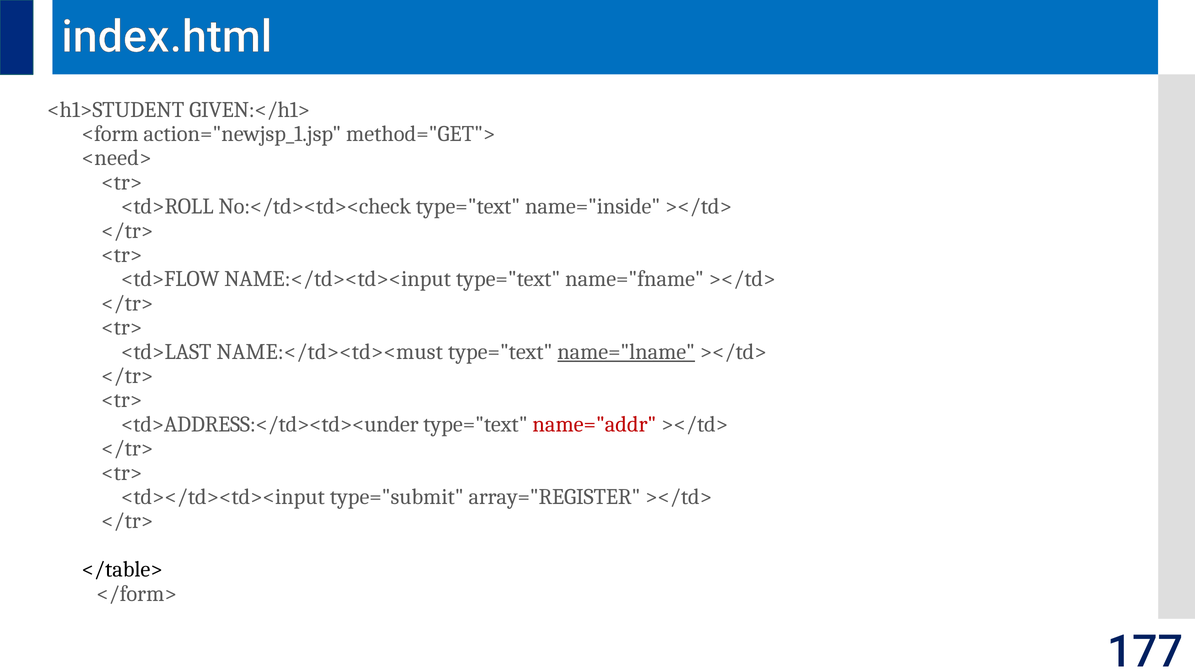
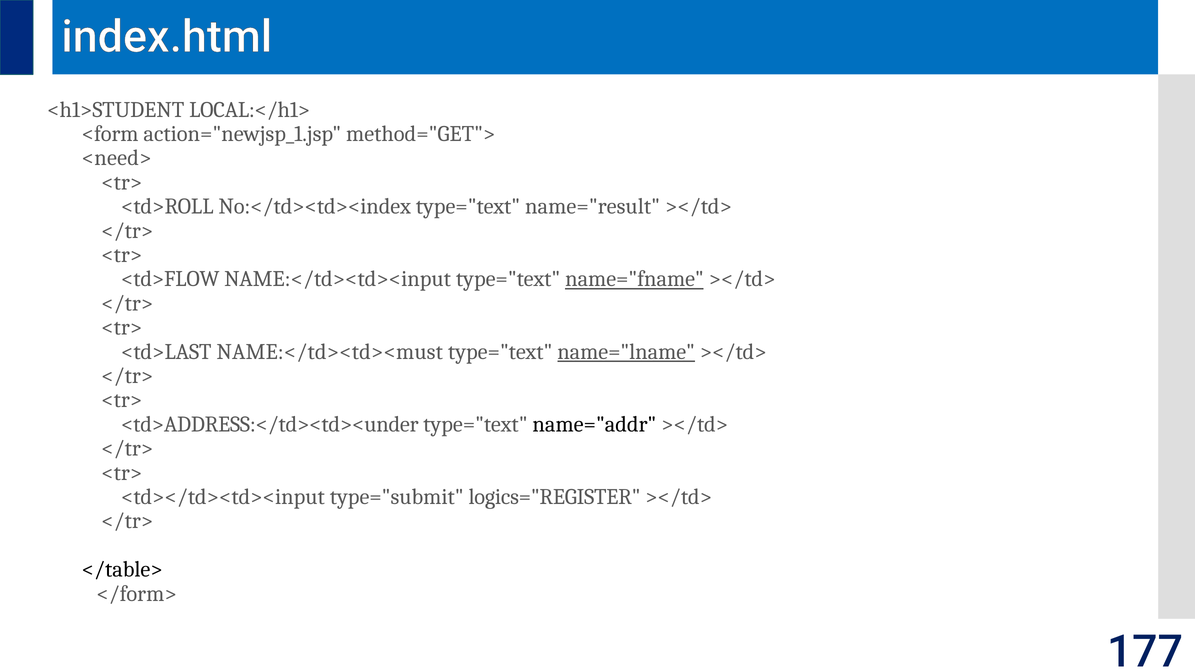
GIVEN:</h1>: GIVEN:</h1> -> LOCAL:</h1>
No:</td><td><check: No:</td><td><check -> No:</td><td><index
name="inside: name="inside -> name="result
name="fname underline: none -> present
name="addr colour: red -> black
array="REGISTER: array="REGISTER -> logics="REGISTER
